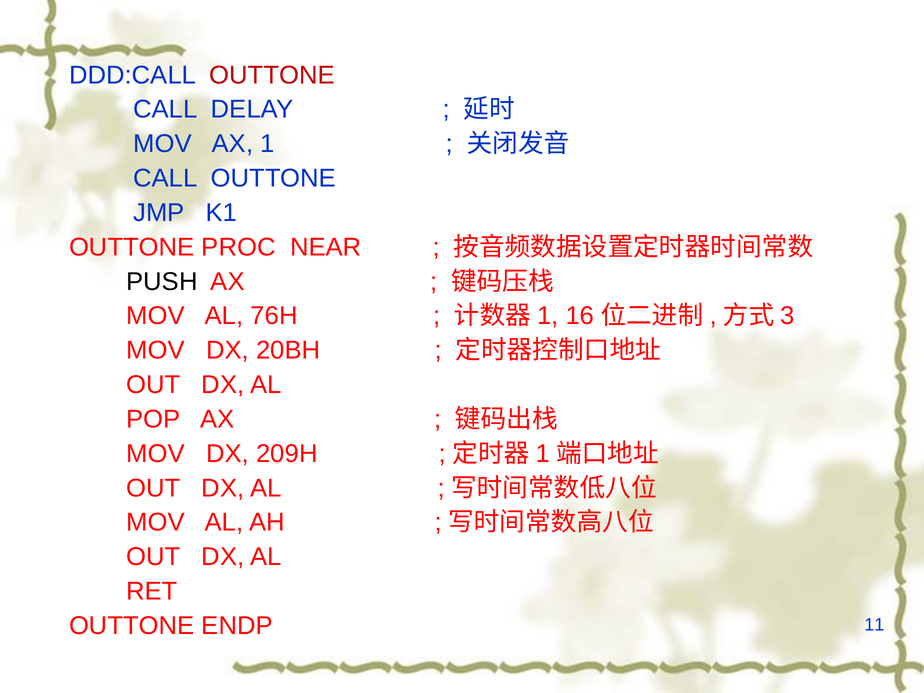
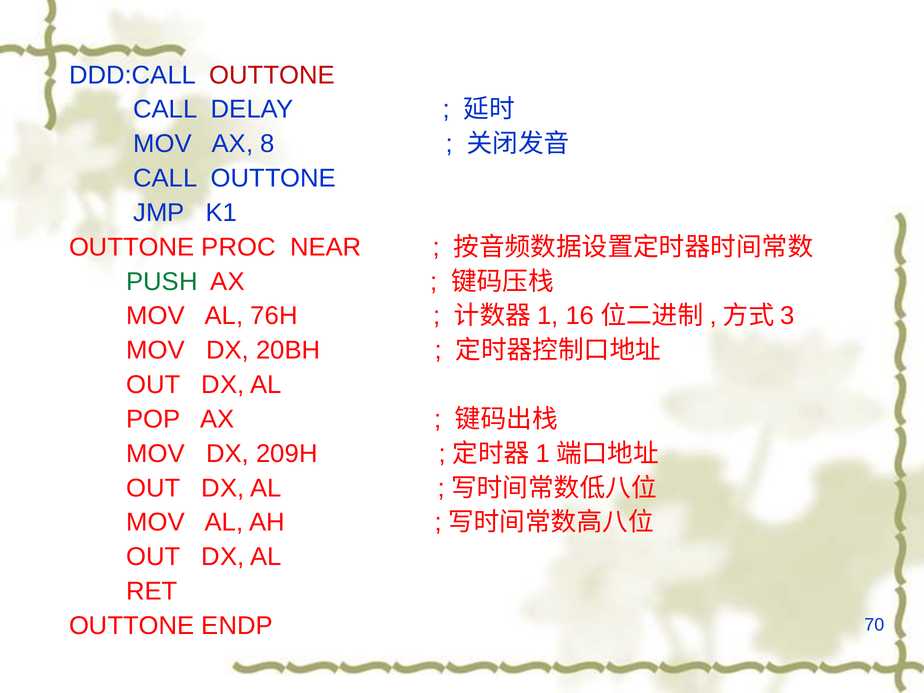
1: 1 -> 8
PUSH colour: black -> green
11: 11 -> 70
